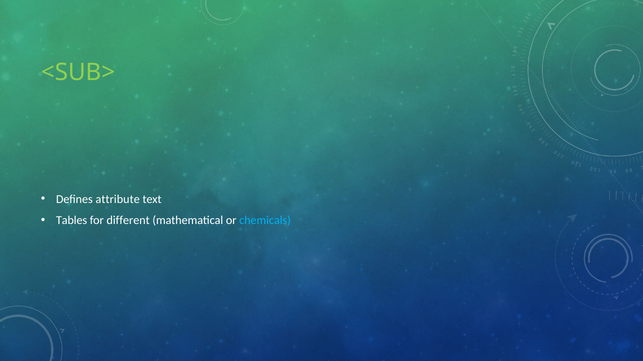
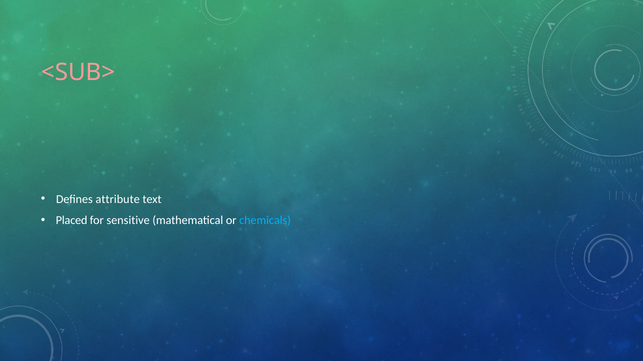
<SUB> colour: light green -> pink
Tables: Tables -> Placed
different: different -> sensitive
